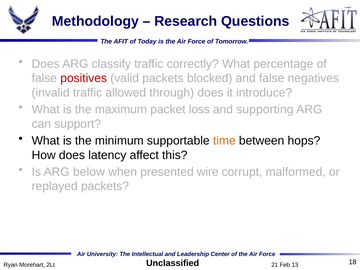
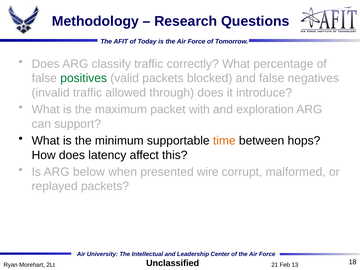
positives colour: red -> green
loss: loss -> with
supporting: supporting -> exploration
